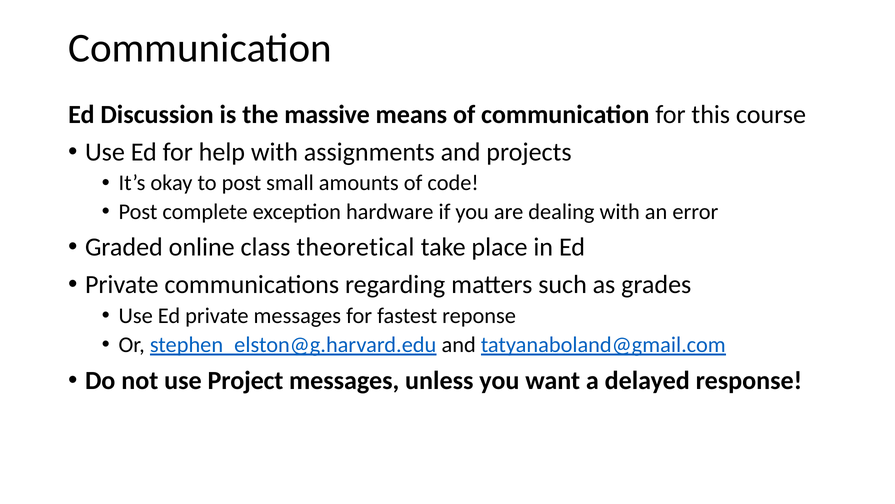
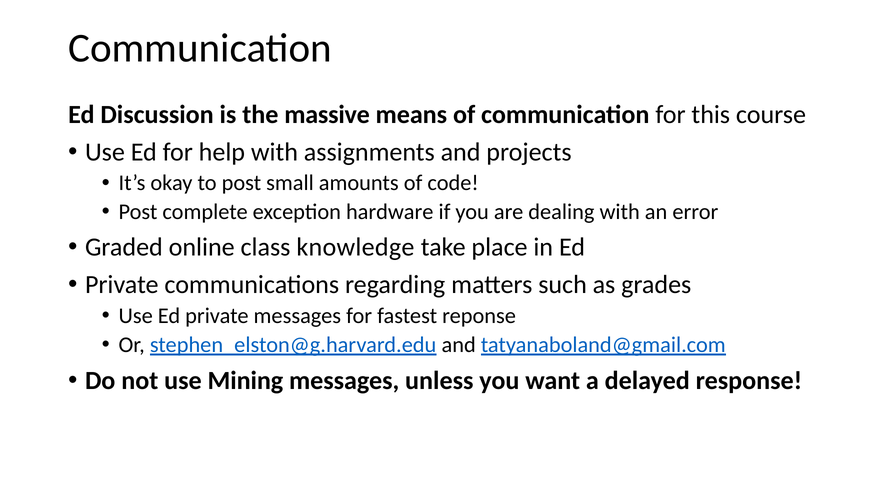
theoretical: theoretical -> knowledge
Project: Project -> Mining
